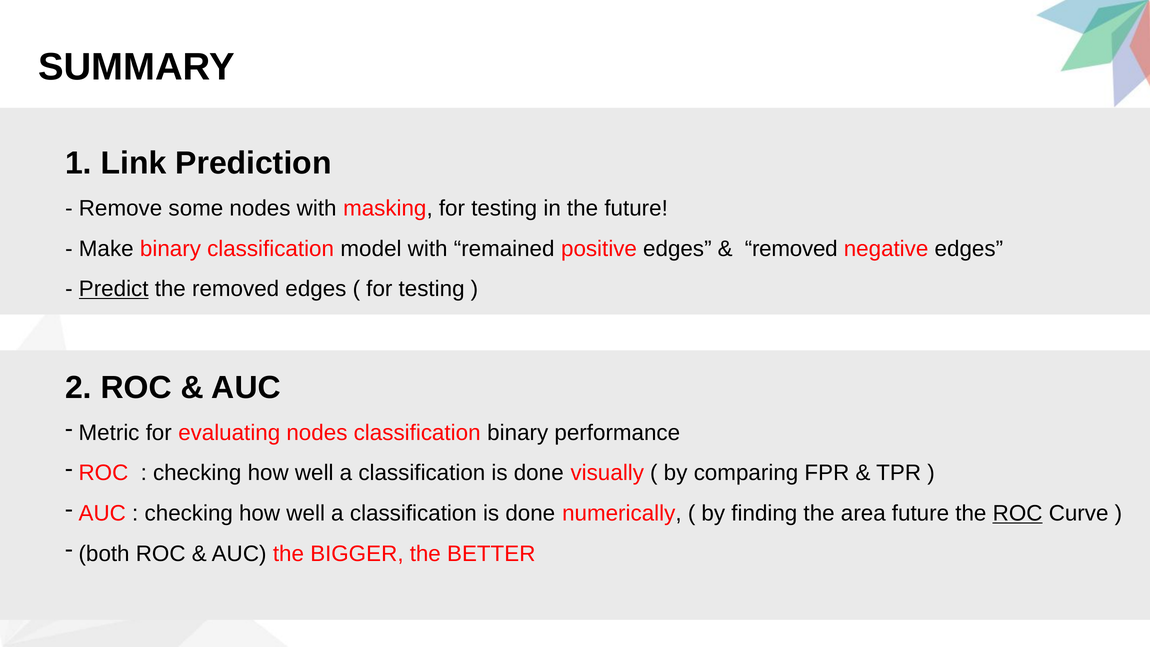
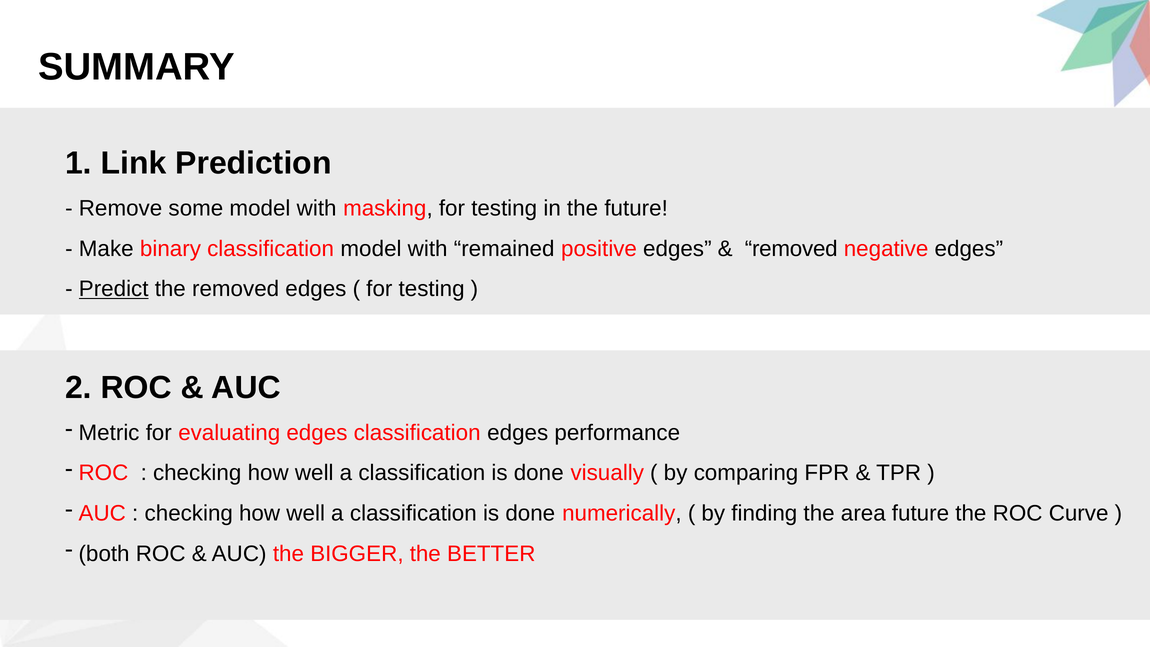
some nodes: nodes -> model
evaluating nodes: nodes -> edges
classification binary: binary -> edges
ROC at (1018, 513) underline: present -> none
